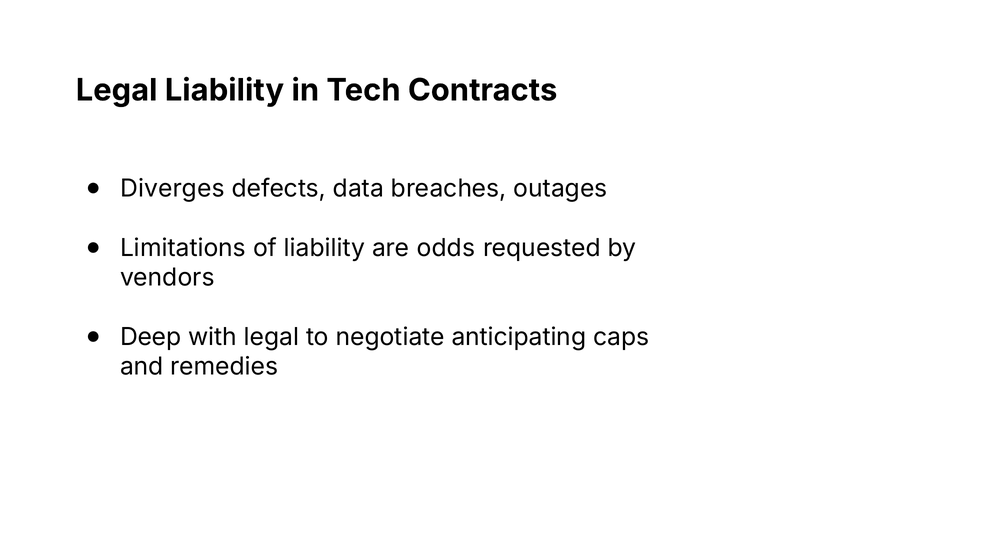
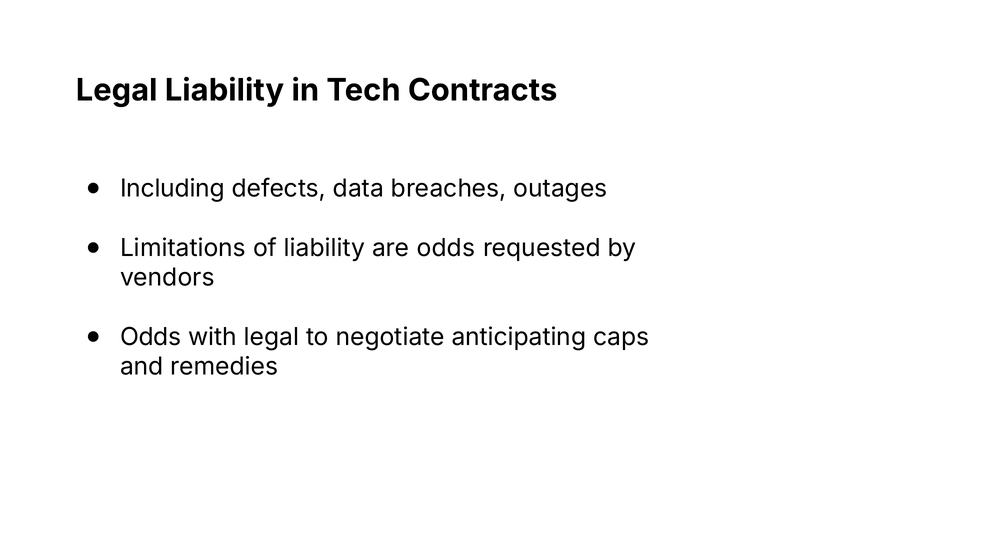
Diverges: Diverges -> Including
Deep at (151, 337): Deep -> Odds
